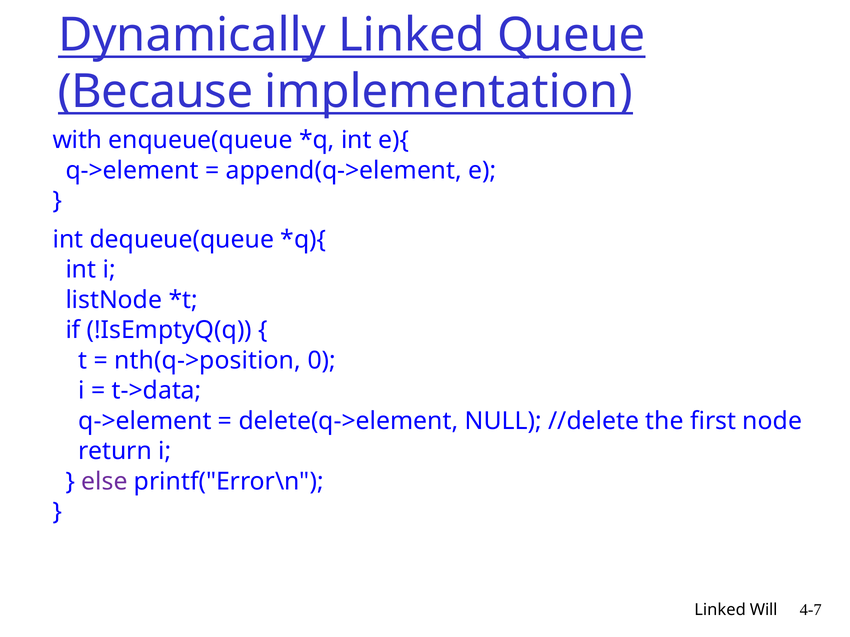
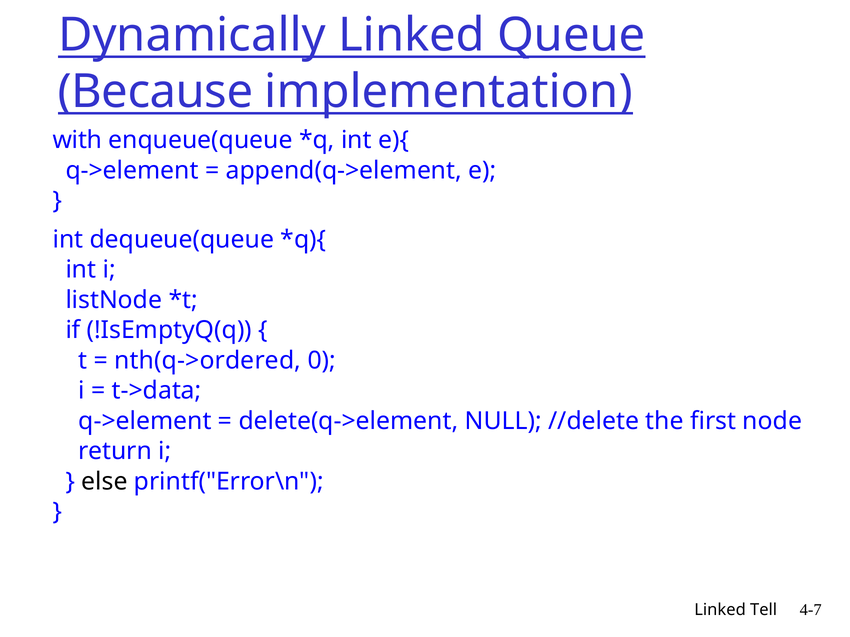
nth(q->position: nth(q->position -> nth(q->ordered
else colour: purple -> black
Will: Will -> Tell
